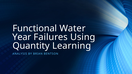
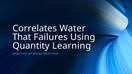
Functional: Functional -> Correlates
Year: Year -> That
